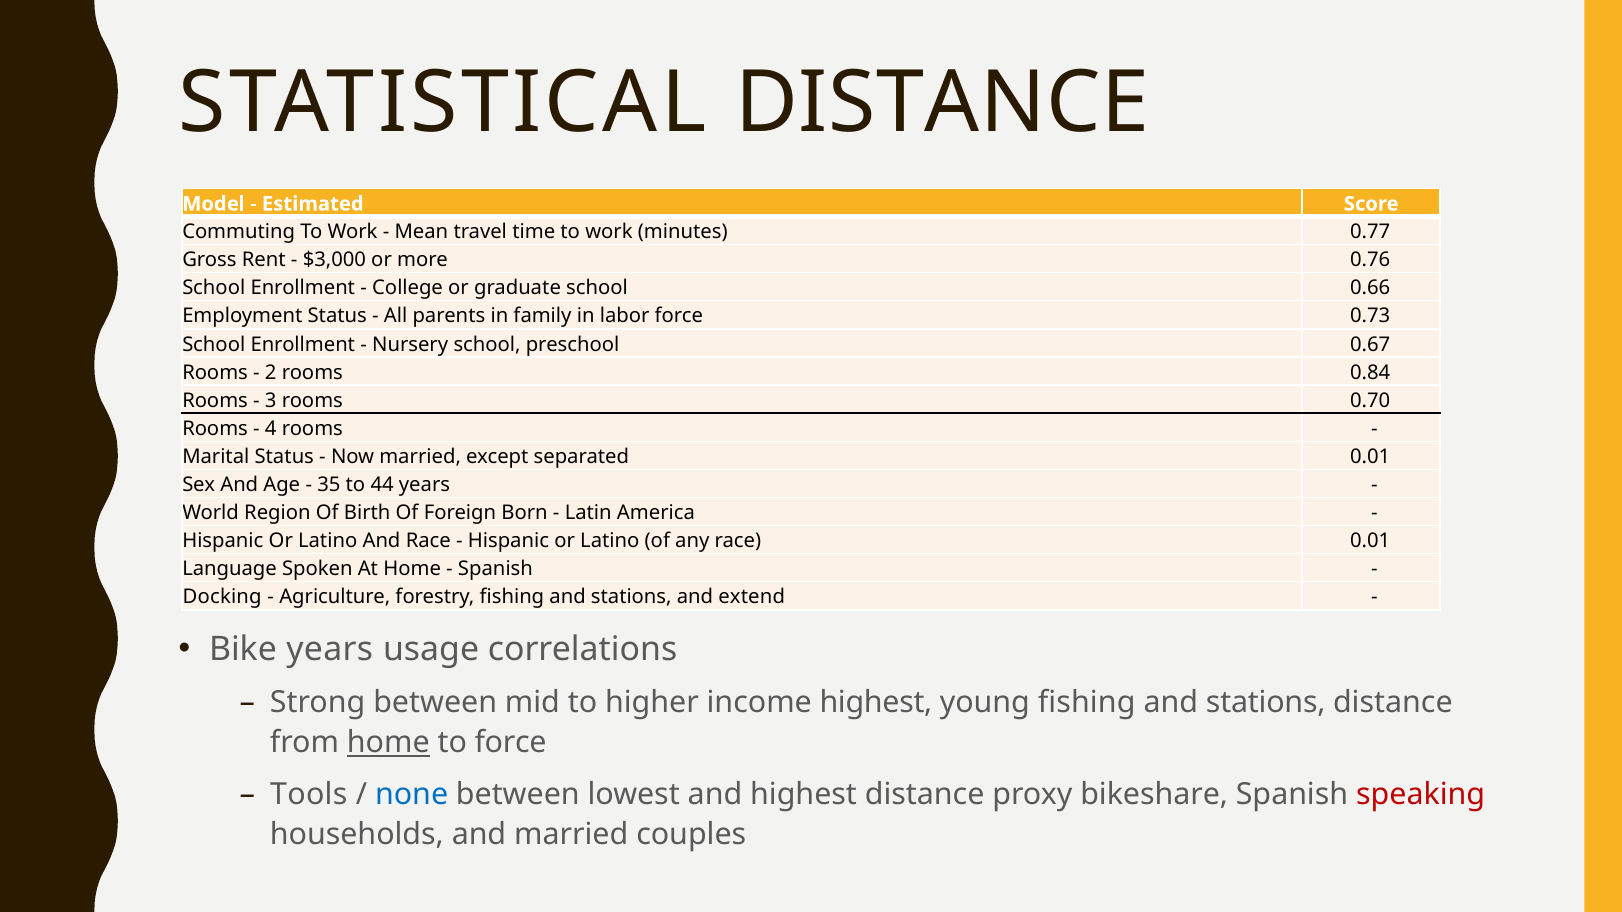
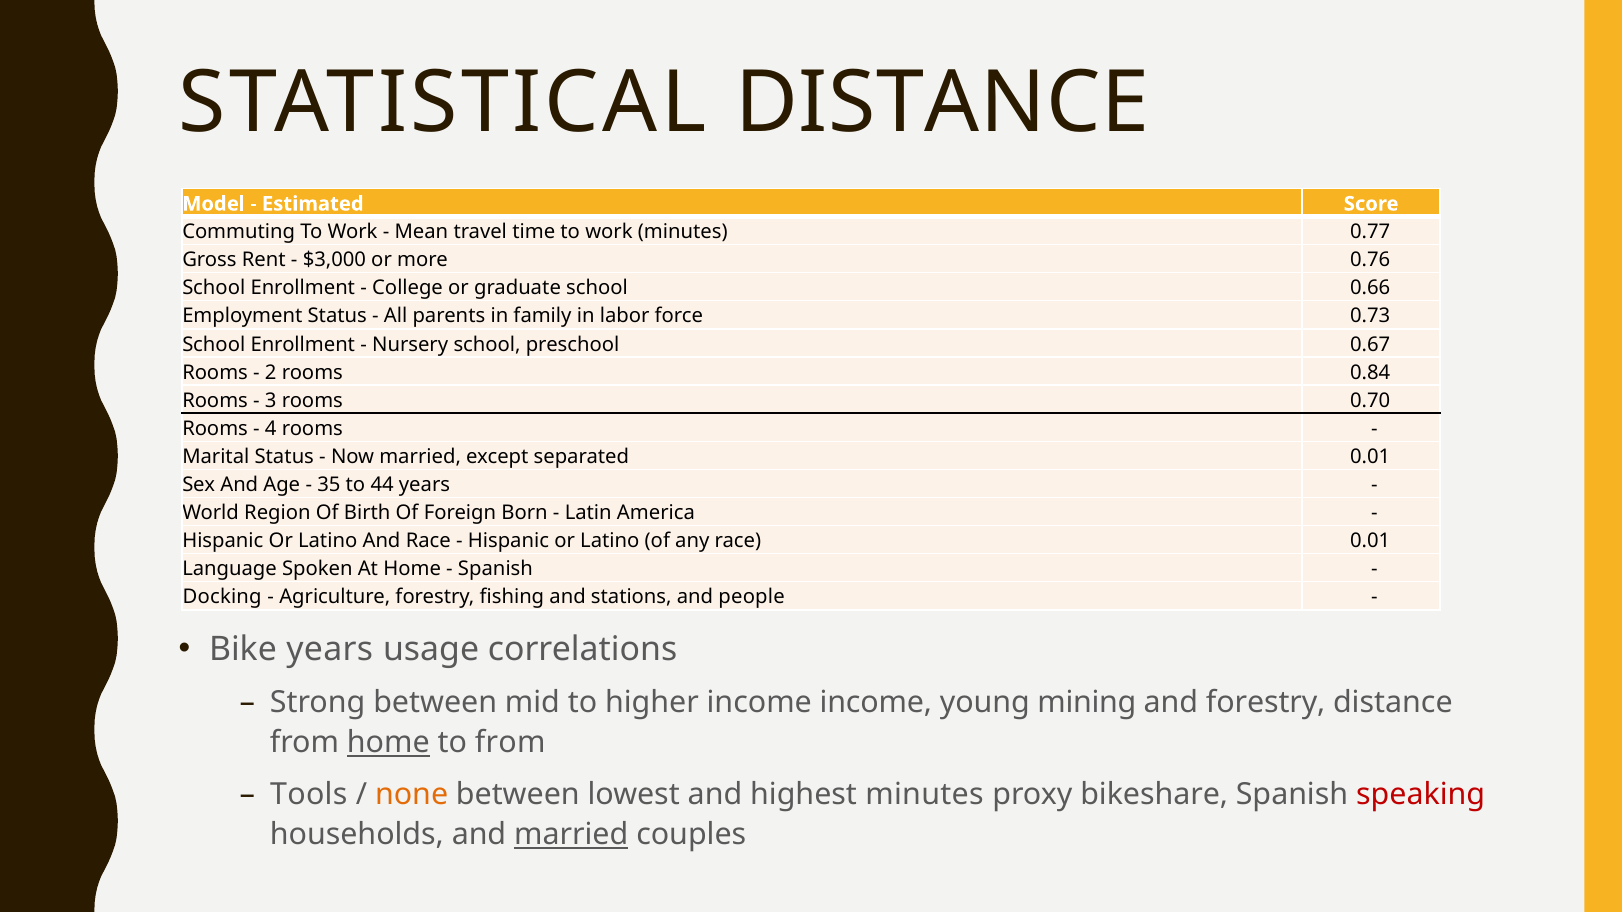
extend: extend -> people
income highest: highest -> income
young fishing: fishing -> mining
stations at (1266, 703): stations -> forestry
to force: force -> from
none colour: blue -> orange
highest distance: distance -> minutes
married at (571, 835) underline: none -> present
